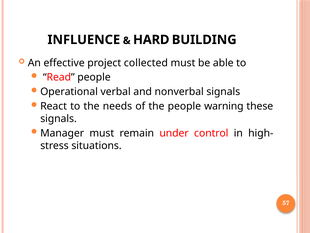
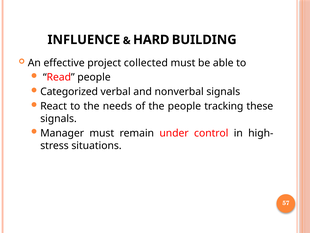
Operational: Operational -> Categorized
warning: warning -> tracking
